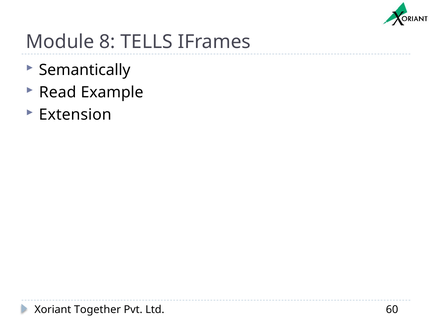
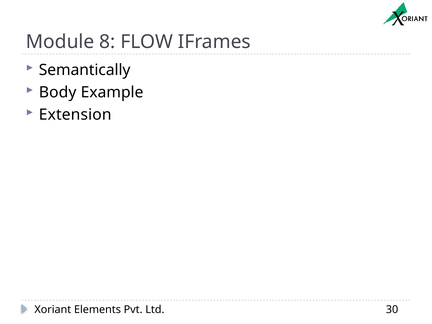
TELLS: TELLS -> FLOW
Read: Read -> Body
Together: Together -> Elements
60: 60 -> 30
